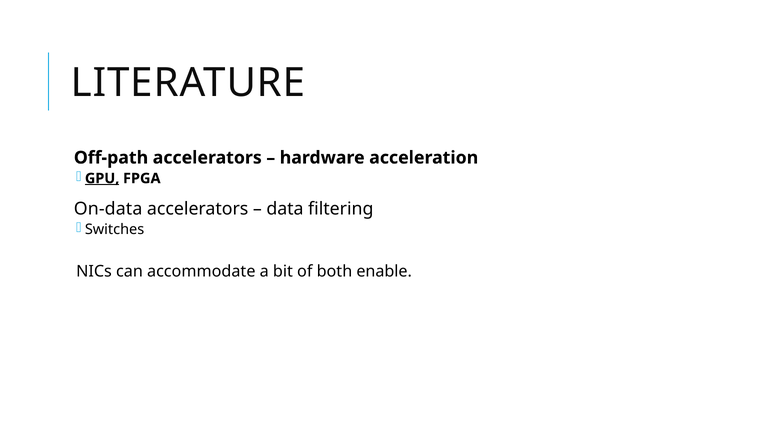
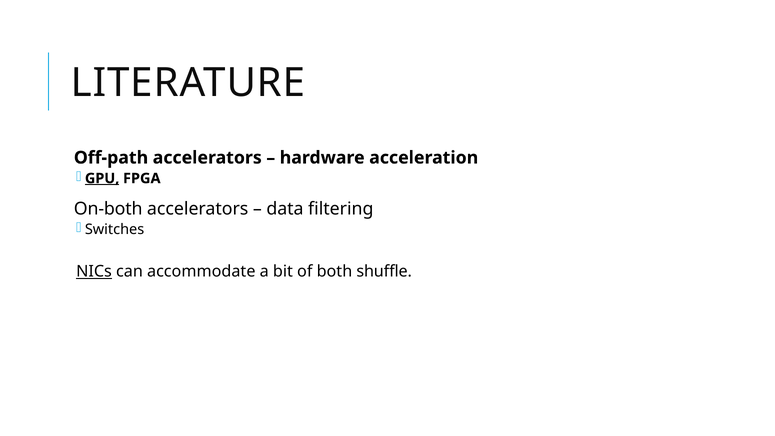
On-data: On-data -> On-both
NICs underline: none -> present
enable: enable -> shuffle
